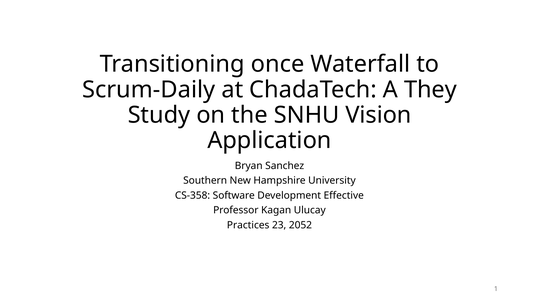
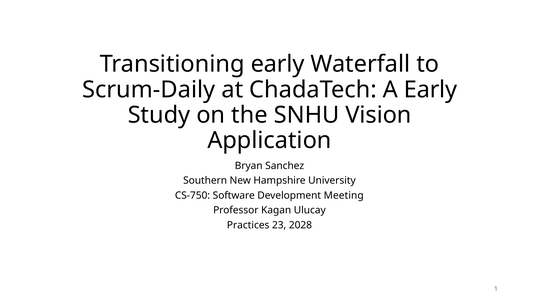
Transitioning once: once -> early
A They: They -> Early
CS-358: CS-358 -> CS-750
Effective: Effective -> Meeting
2052: 2052 -> 2028
